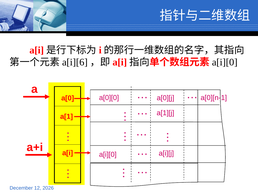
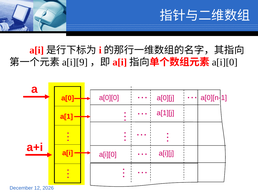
a[i][6: a[i][6 -> a[i][9
